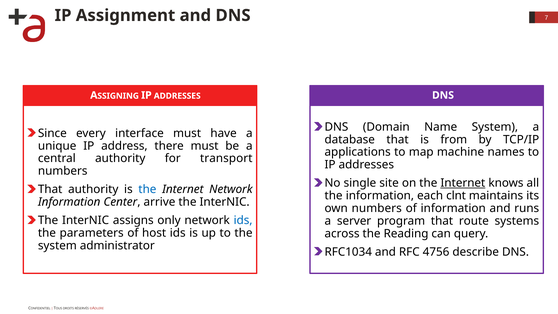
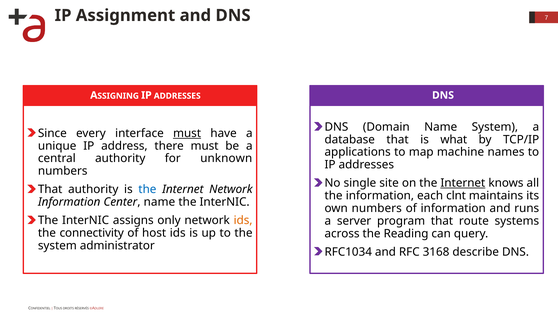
must at (187, 133) underline: none -> present
from: from -> what
transport: transport -> unknown
Center arrive: arrive -> name
ids at (243, 220) colour: blue -> orange
parameters: parameters -> connectivity
4756: 4756 -> 3168
